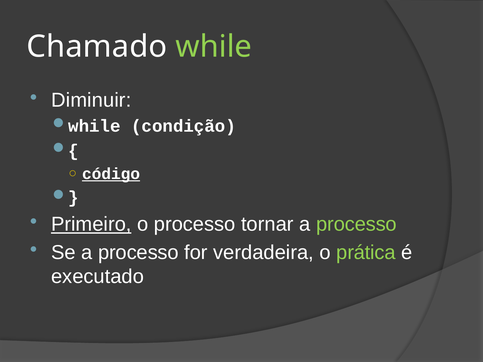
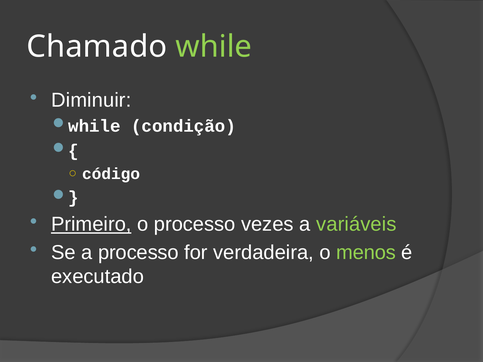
código underline: present -> none
tornar: tornar -> vezes
processo at (357, 224): processo -> variáveis
prática: prática -> menos
